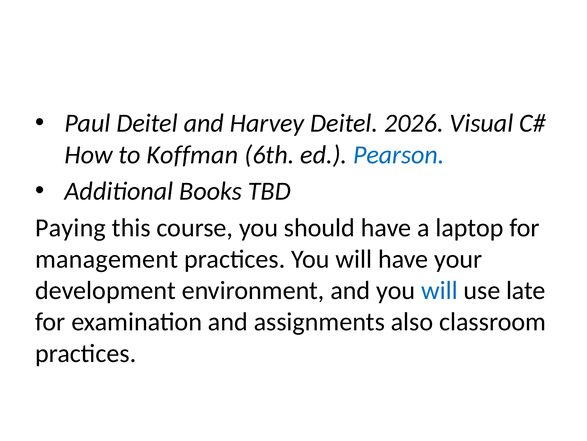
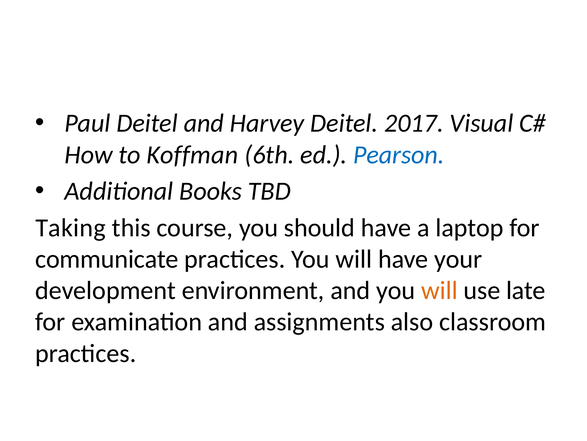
2026: 2026 -> 2017
Paying: Paying -> Taking
management: management -> communicate
will at (439, 290) colour: blue -> orange
